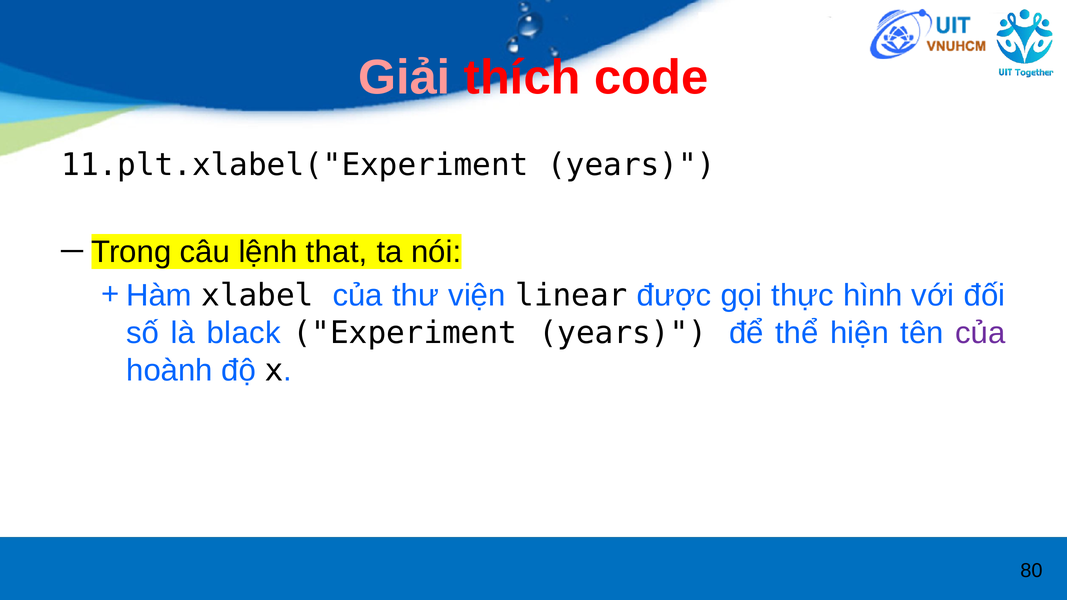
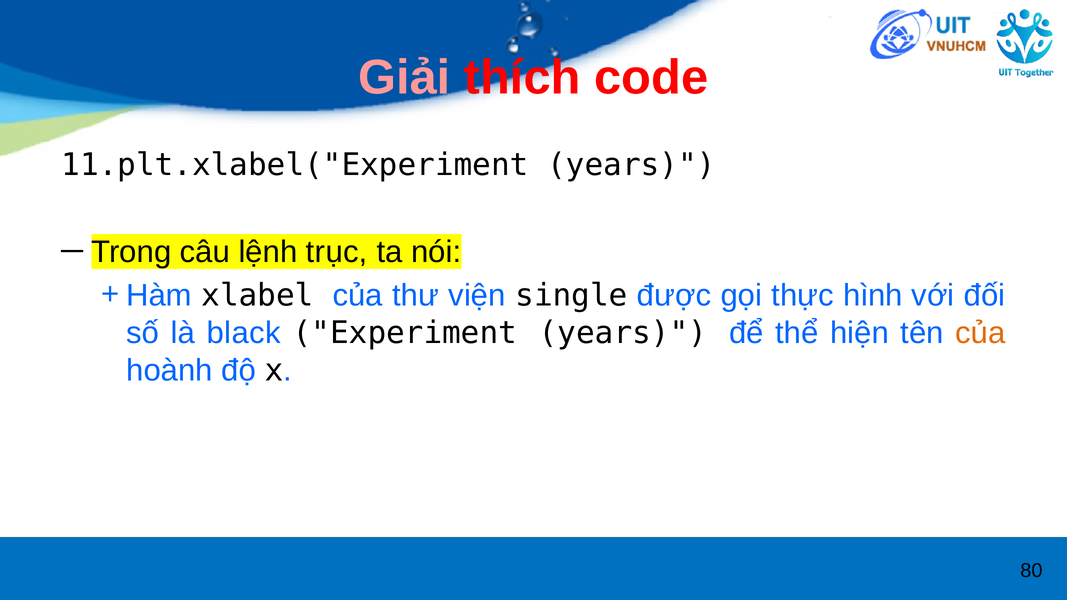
that: that -> trục
linear: linear -> single
của at (980, 333) colour: purple -> orange
